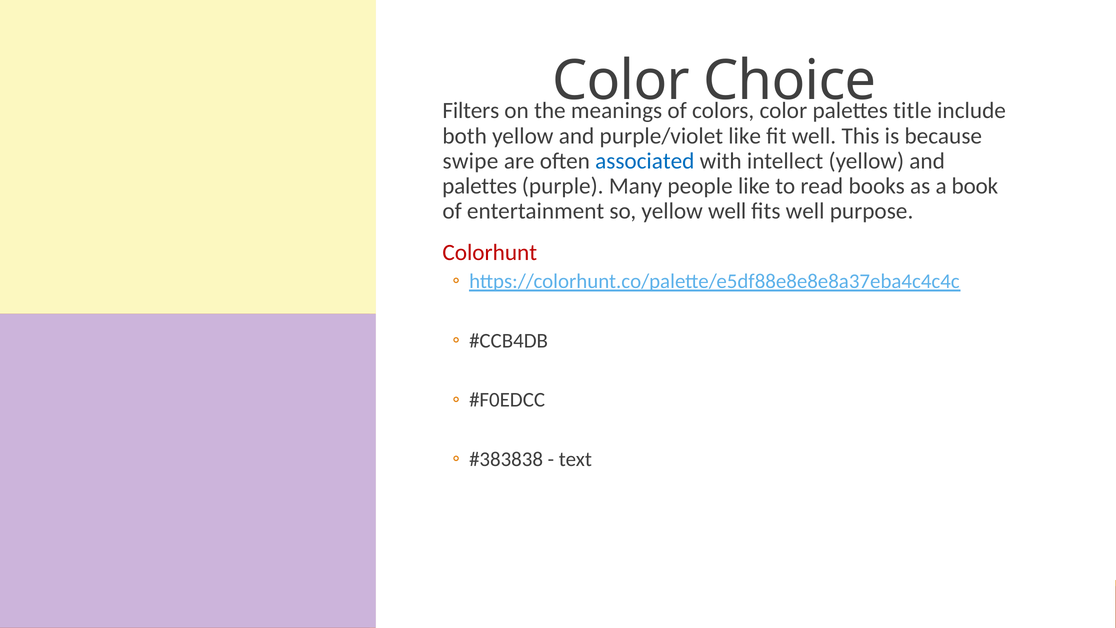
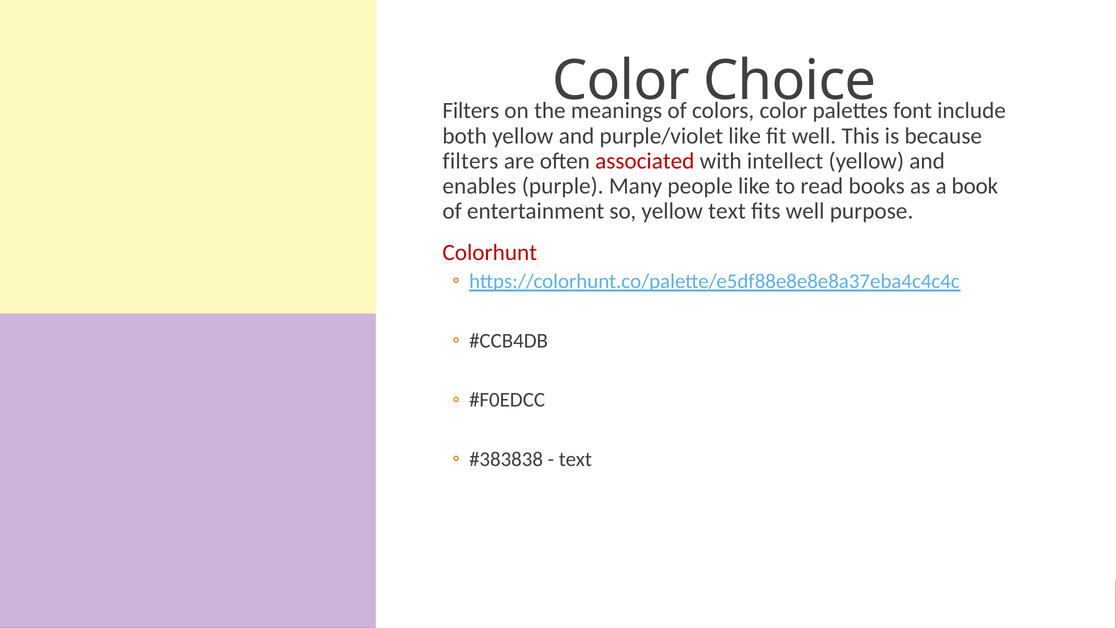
title: title -> font
swipe at (470, 161): swipe -> filters
associated colour: blue -> red
palettes at (480, 186): palettes -> enables
yellow well: well -> text
